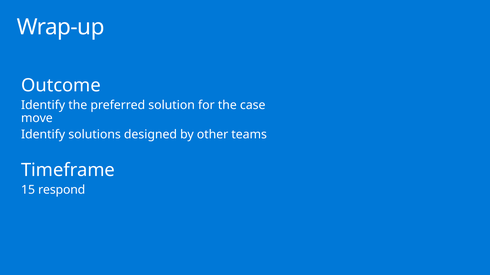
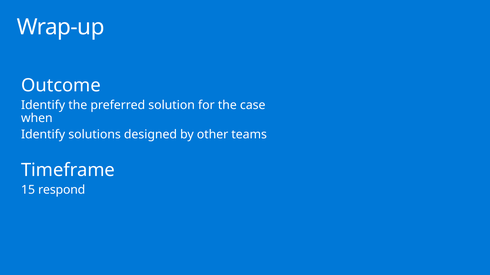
move: move -> when
